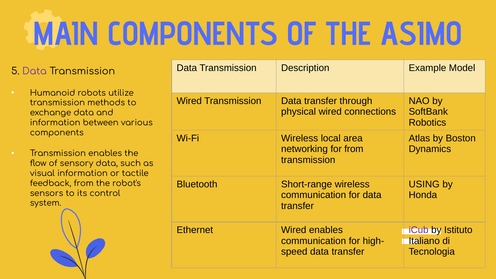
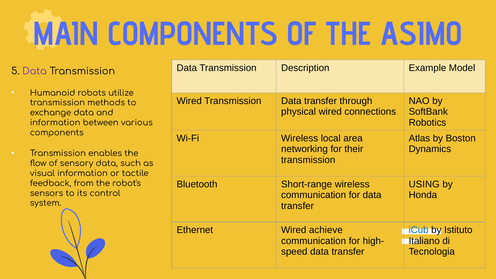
for from: from -> their
Wired enables: enables -> achieve
iCub colour: purple -> blue
